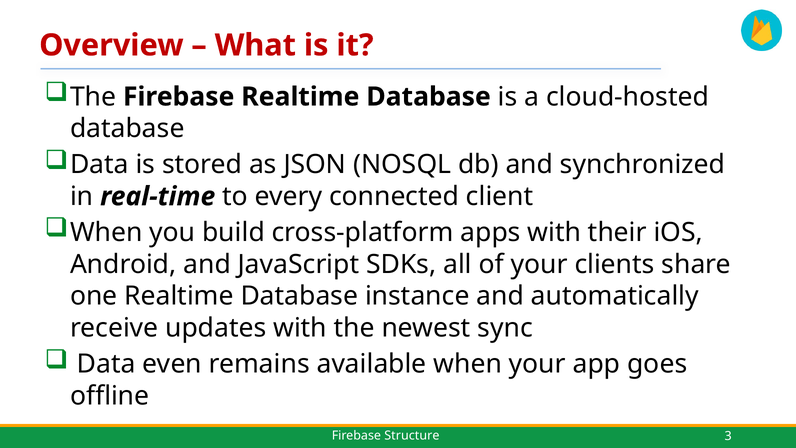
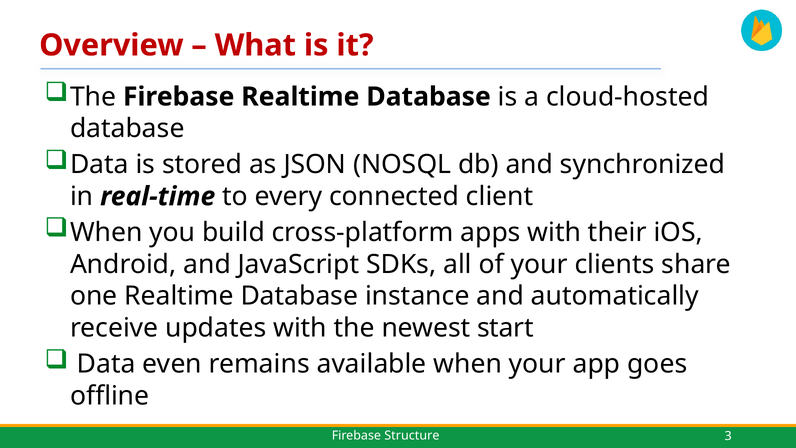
sync: sync -> start
